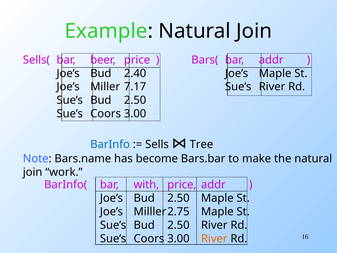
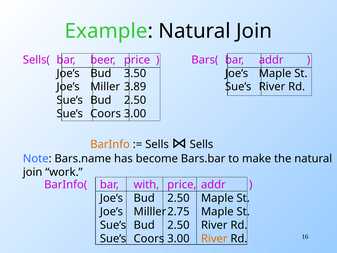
2.40: 2.40 -> 3.50
7.17: 7.17 -> 3.89
BarInfo colour: blue -> orange
Tree at (201, 144): Tree -> Sells
